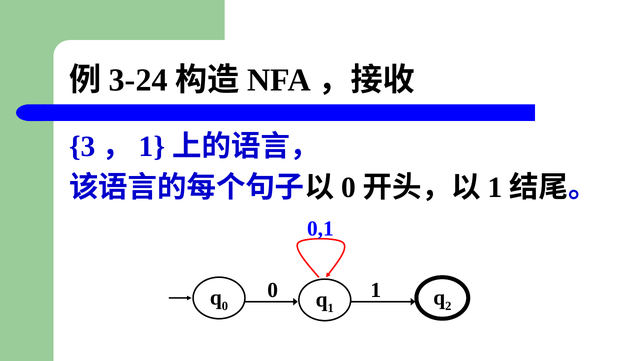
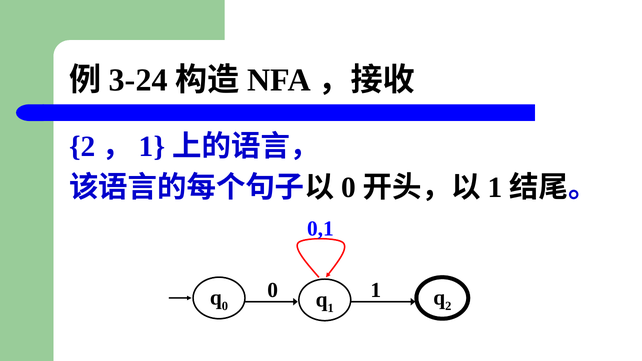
3 at (82, 147): 3 -> 2
